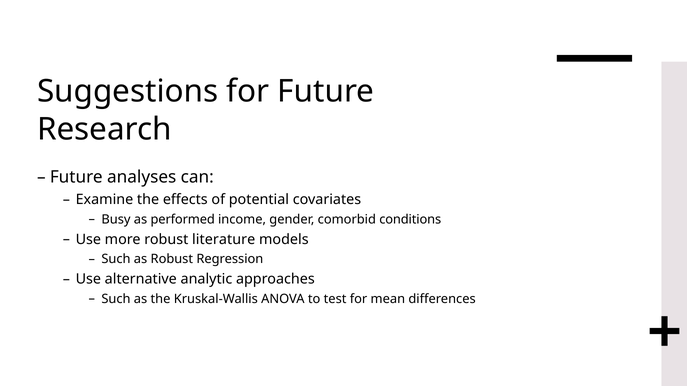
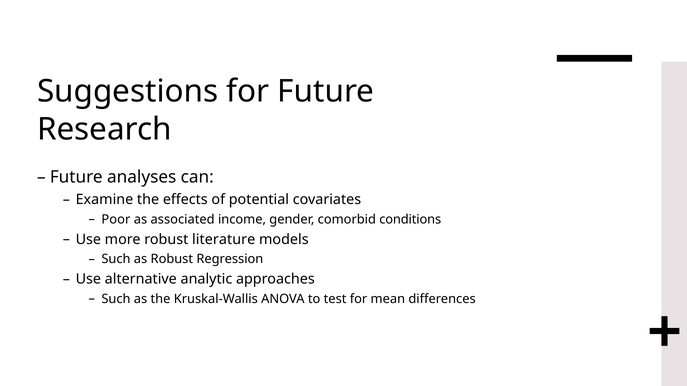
Busy: Busy -> Poor
performed: performed -> associated
